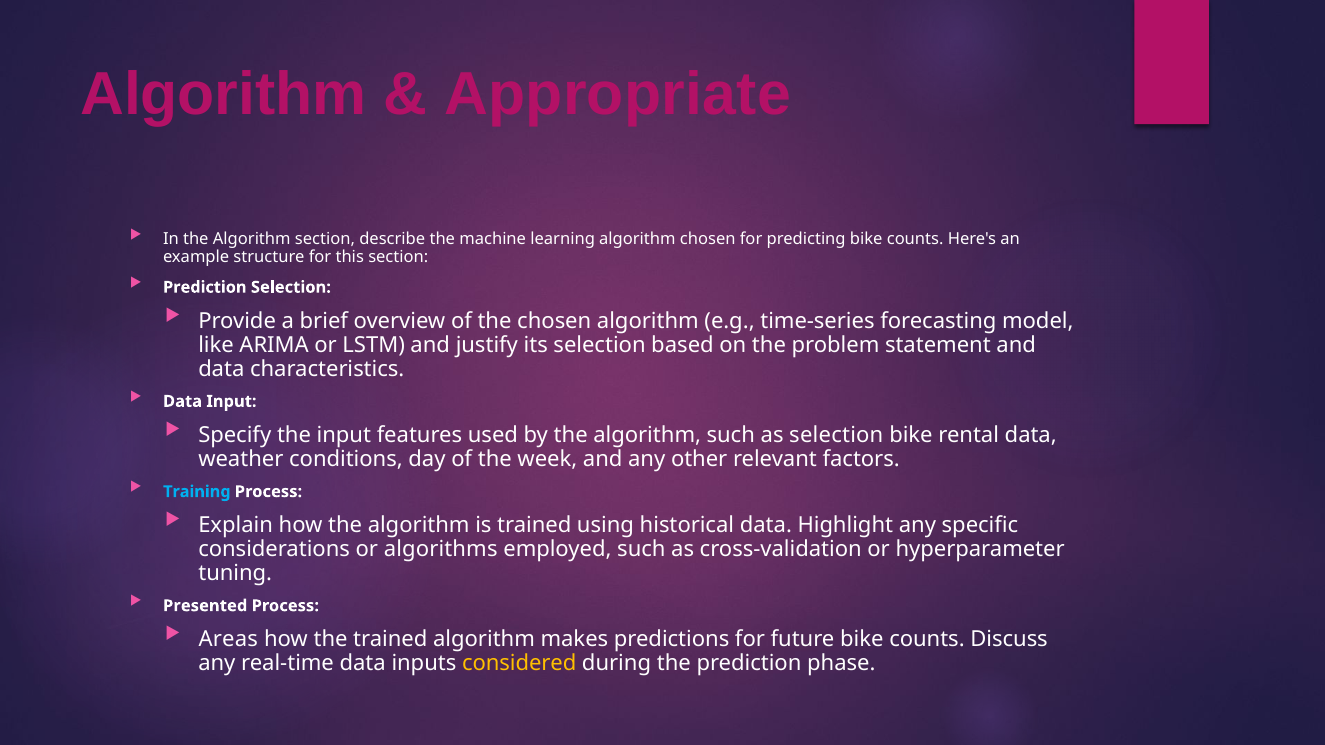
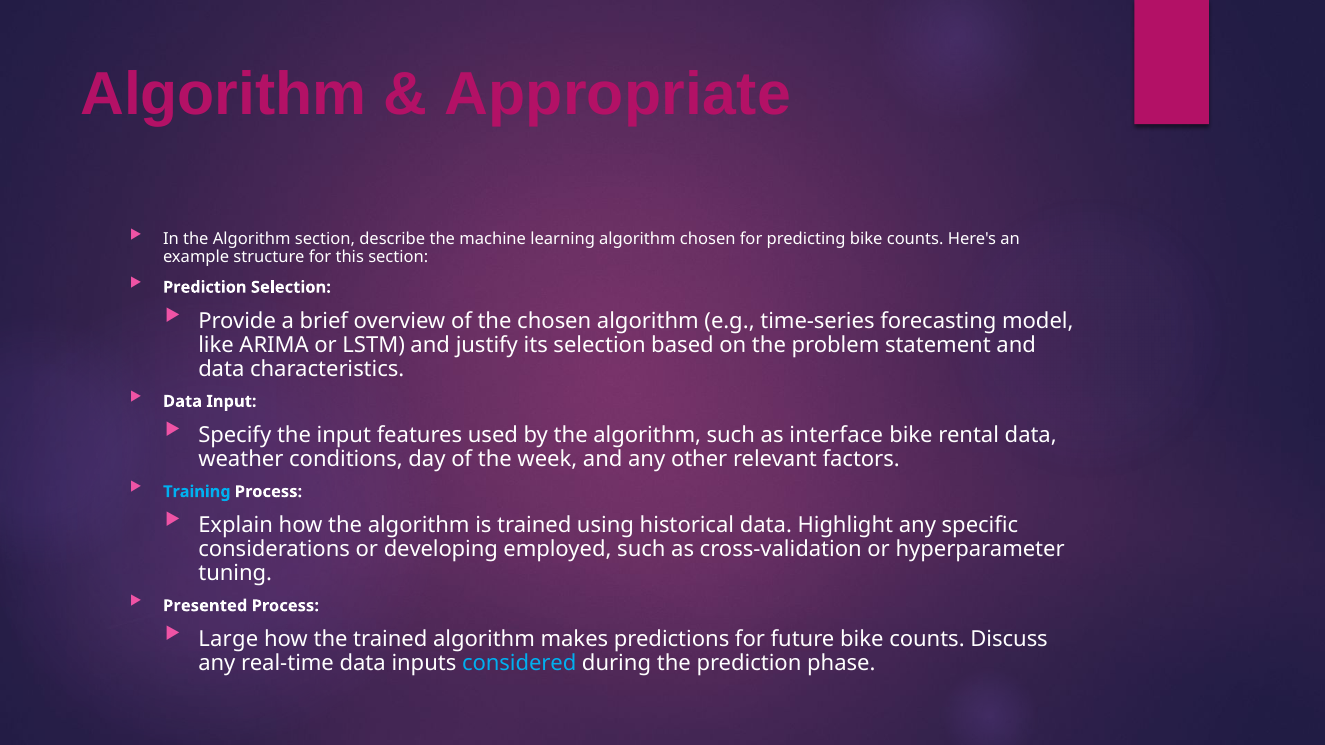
as selection: selection -> interface
algorithms: algorithms -> developing
Areas: Areas -> Large
considered colour: yellow -> light blue
